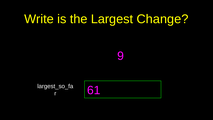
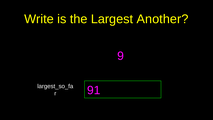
Change: Change -> Another
61: 61 -> 91
